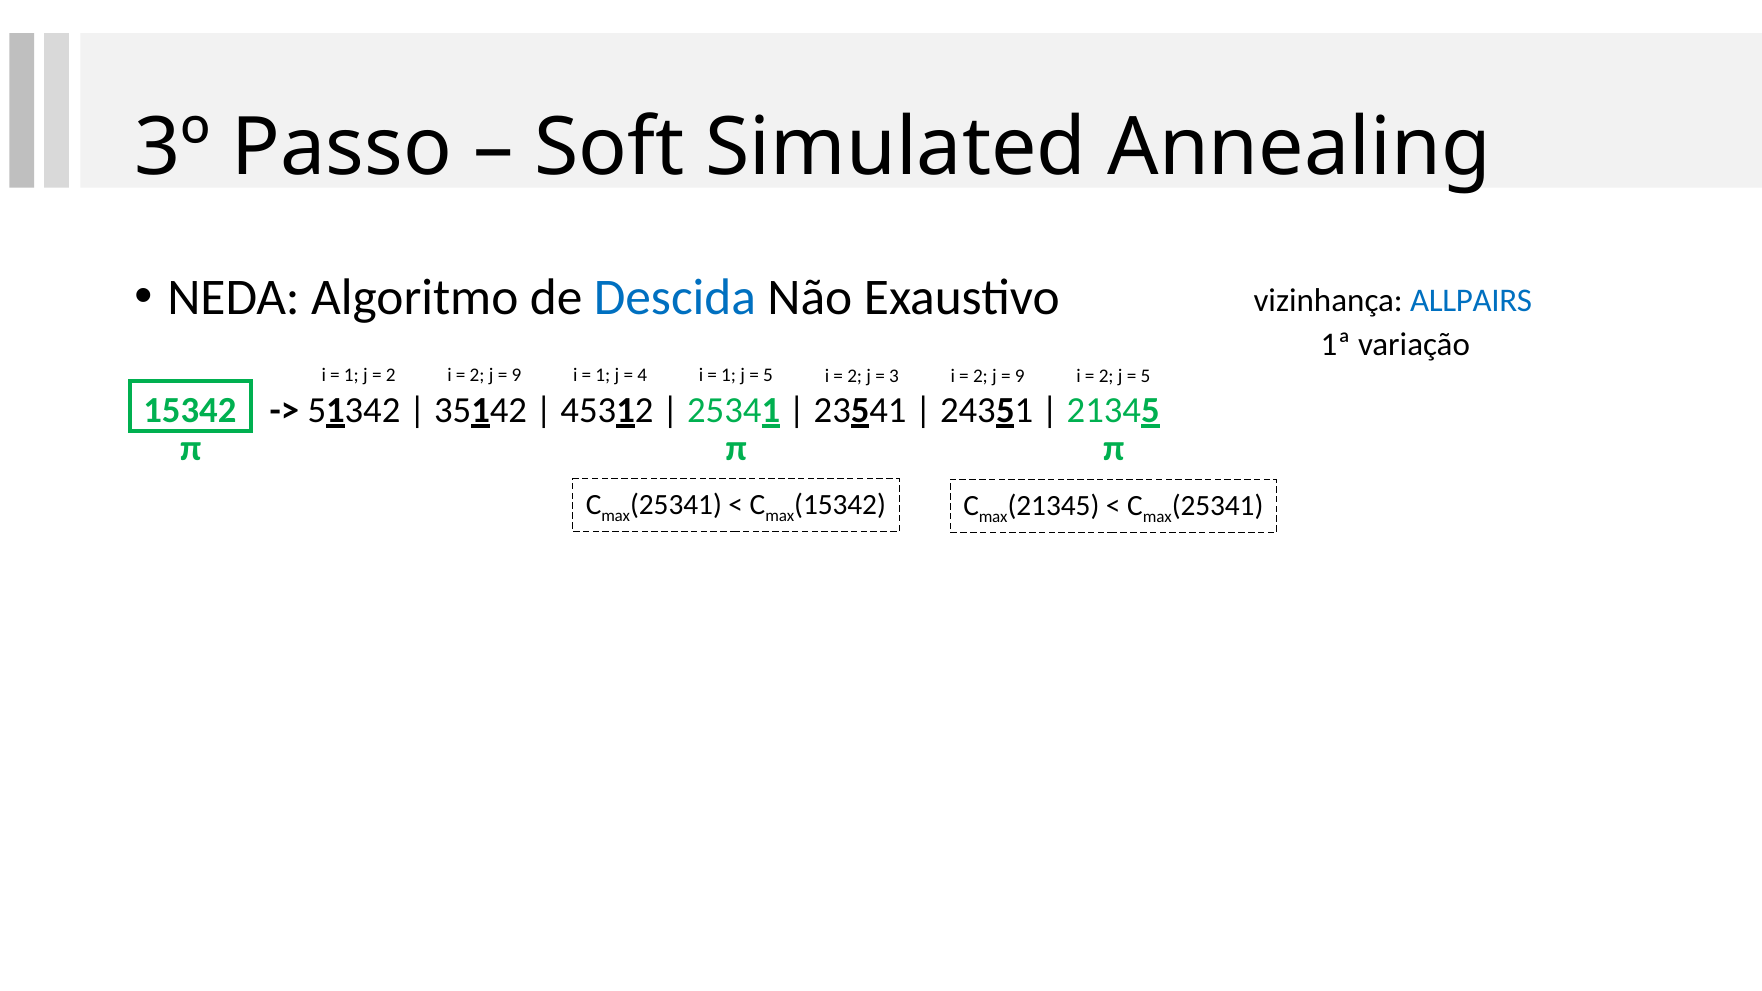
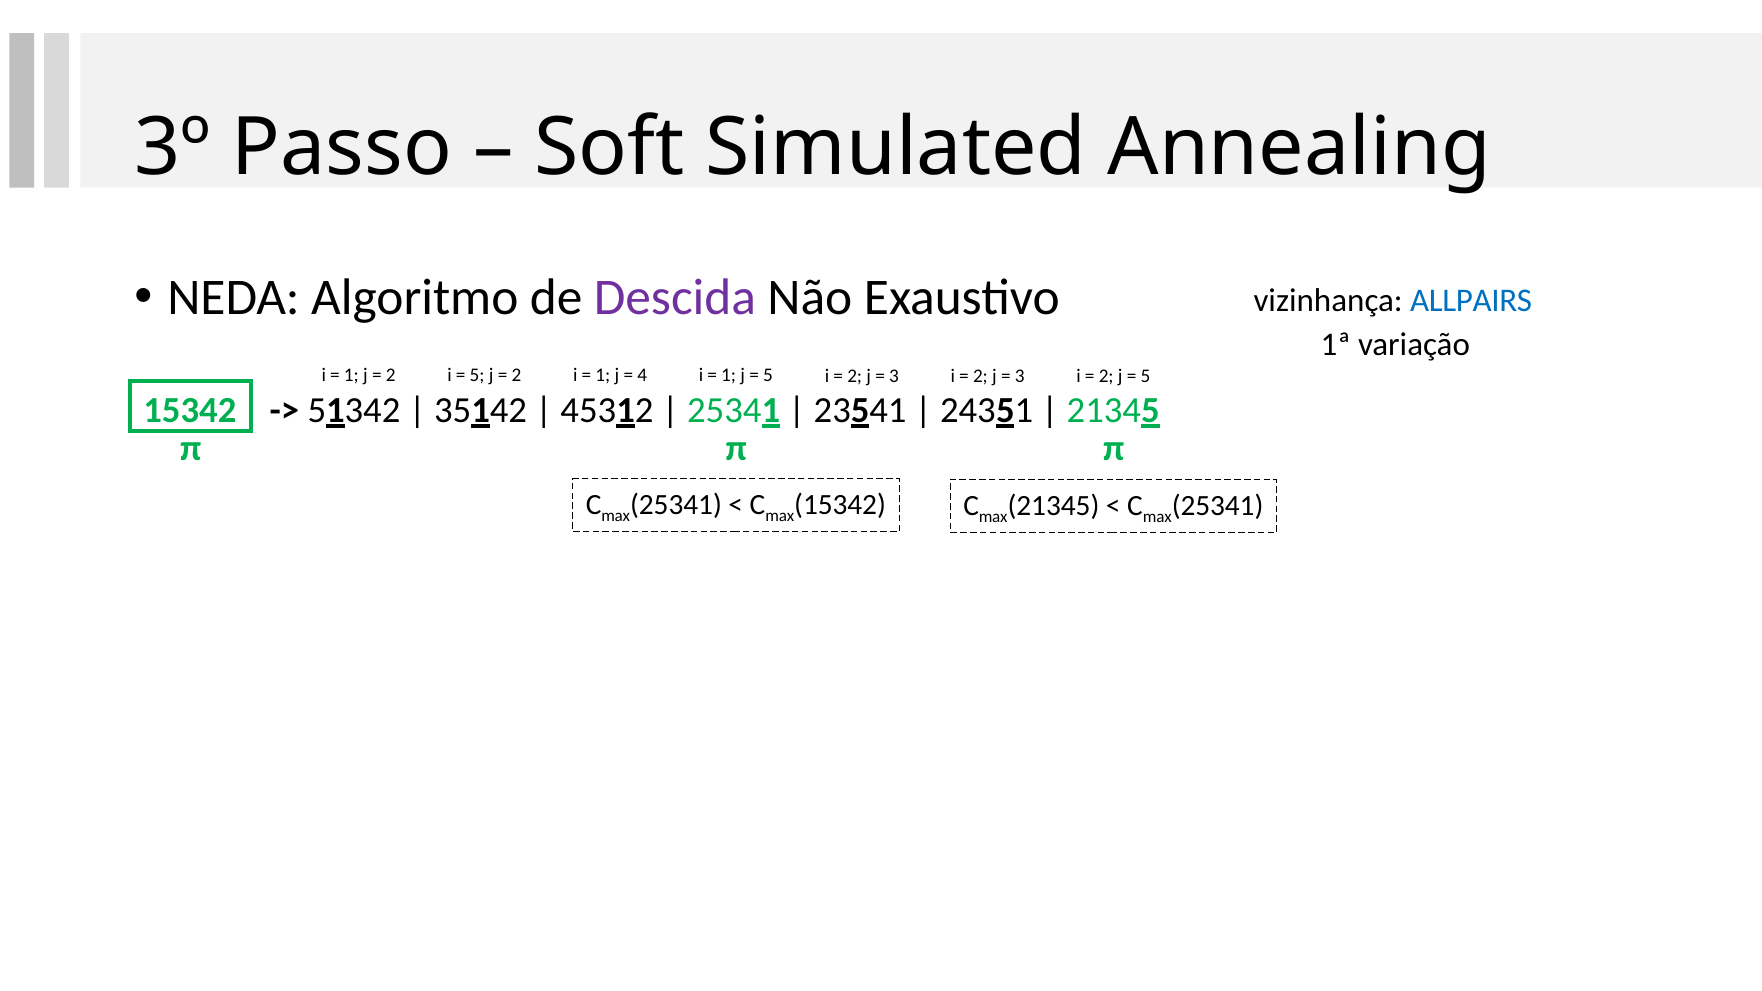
Descida colour: blue -> purple
2 at (477, 375): 2 -> 5
9 at (516, 375): 9 -> 2
9 at (1020, 376): 9 -> 3
